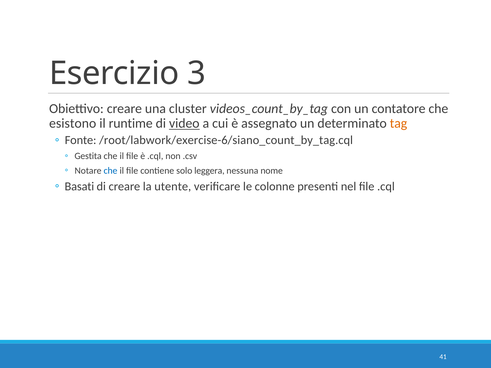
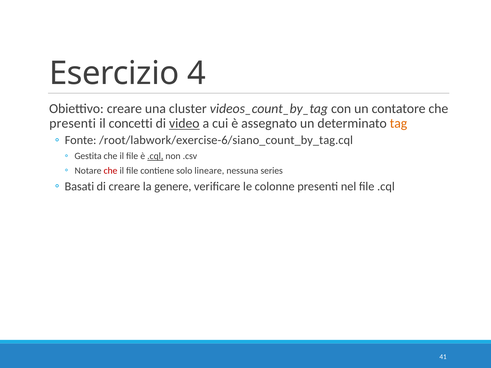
3: 3 -> 4
esistono at (73, 124): esistono -> presenti
runtime: runtime -> concetti
.cql at (155, 156) underline: none -> present
che at (110, 171) colour: blue -> red
leggera: leggera -> lineare
nome: nome -> series
utente: utente -> genere
